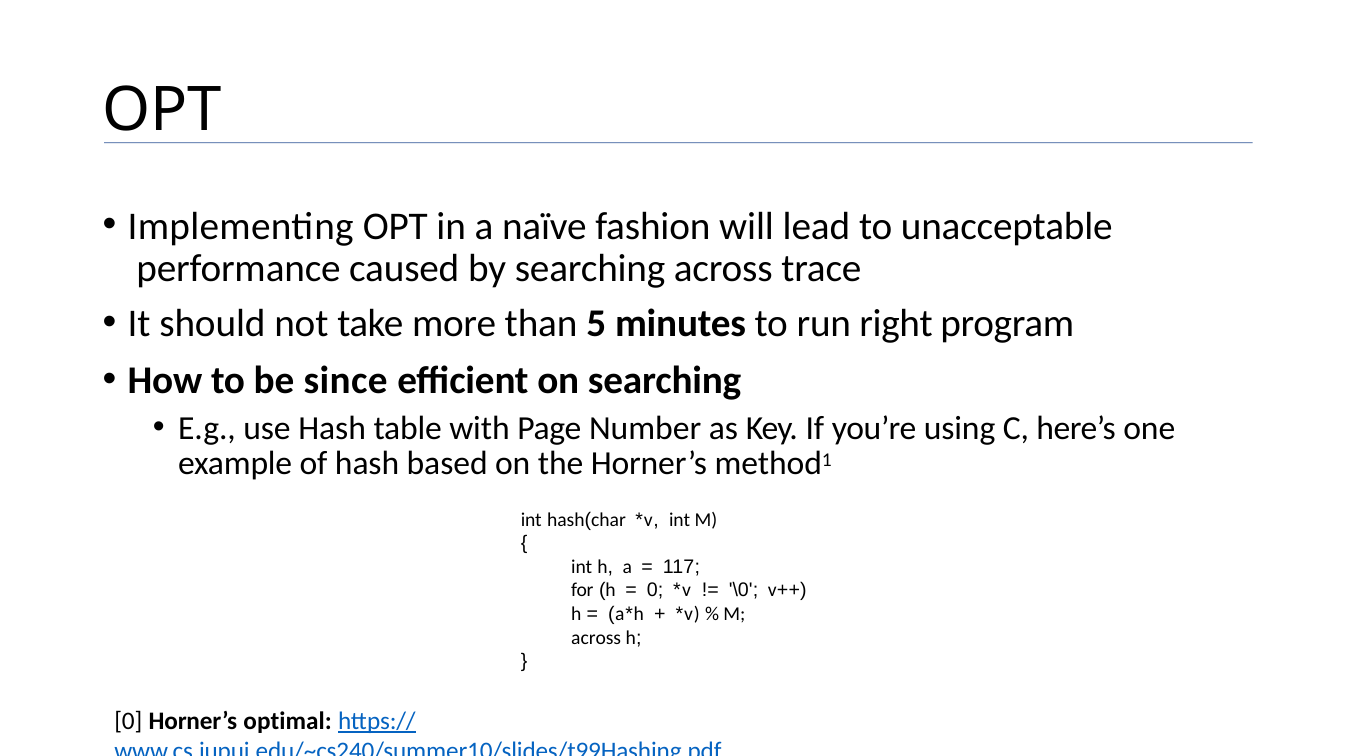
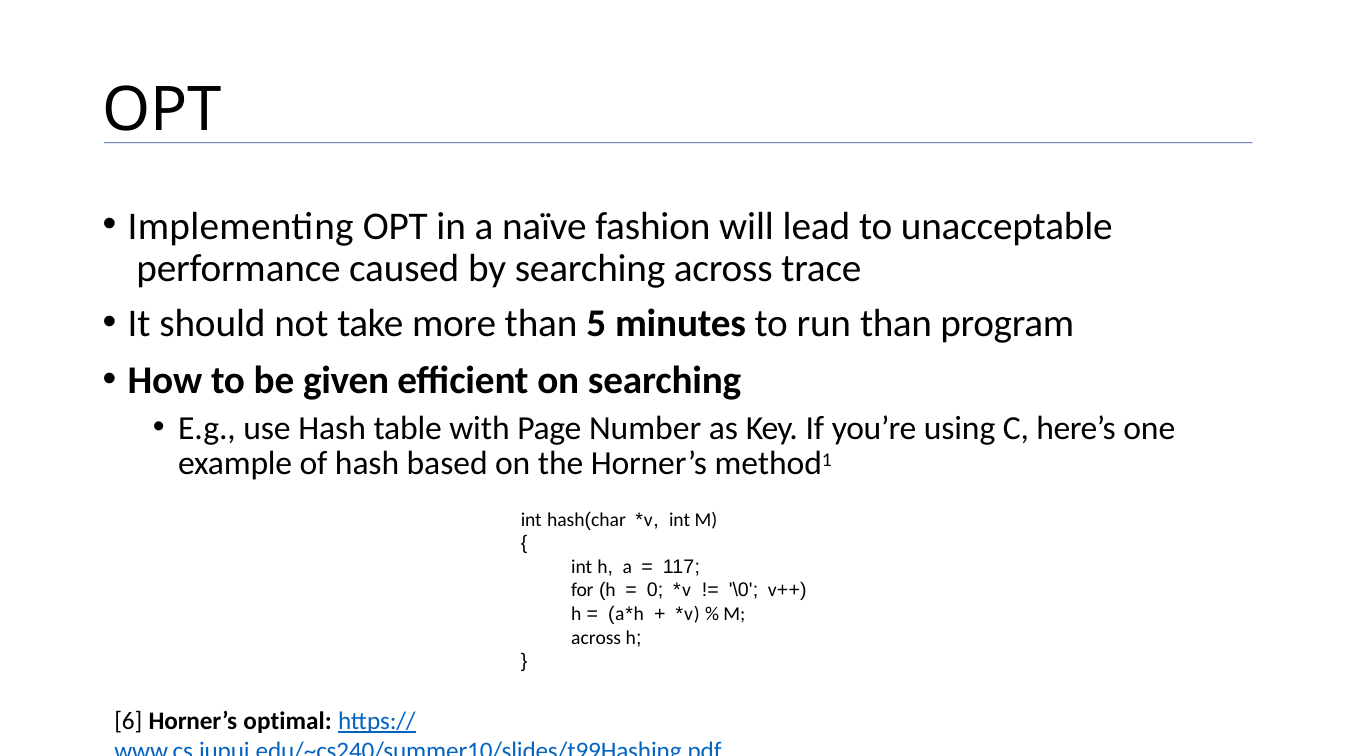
run right: right -> than
since: since -> given
0 at (128, 721): 0 -> 6
